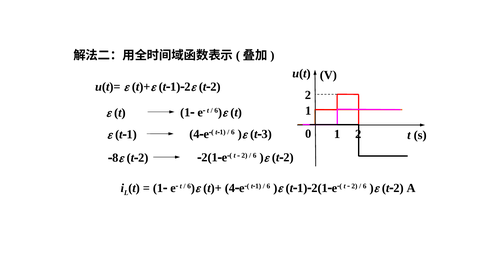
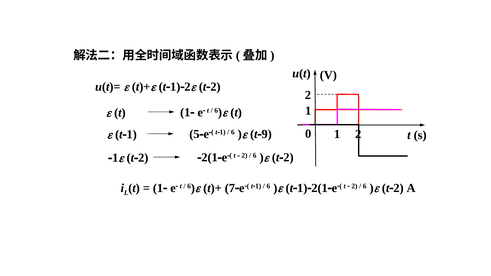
3: 3 -> 9
1 4: 4 -> 5
8 at (115, 158): 8 -> 1
t)+ 4: 4 -> 7
